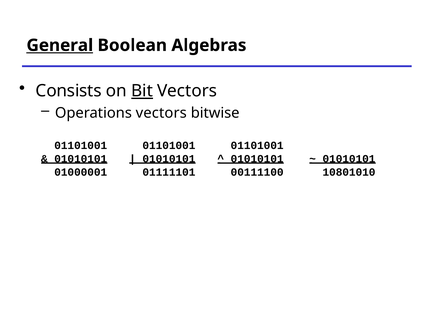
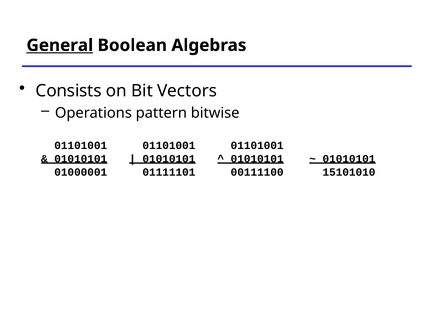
Bit underline: present -> none
Operations vectors: vectors -> pattern
10801010: 10801010 -> 15101010
